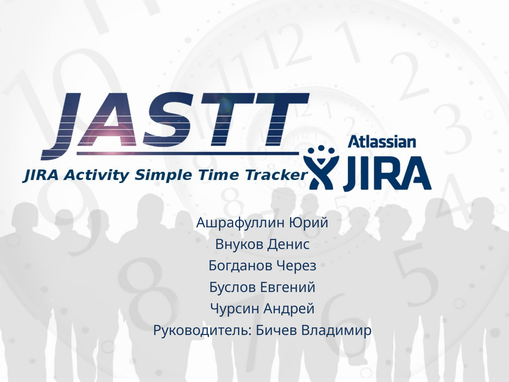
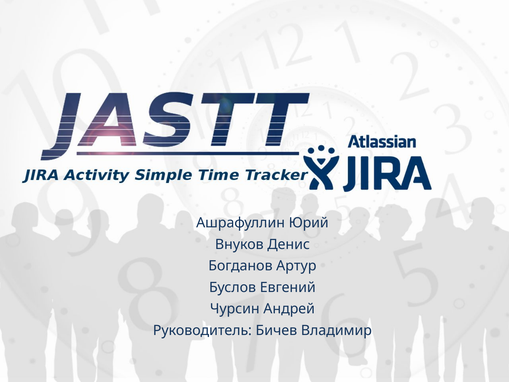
Через: Через -> Артур
